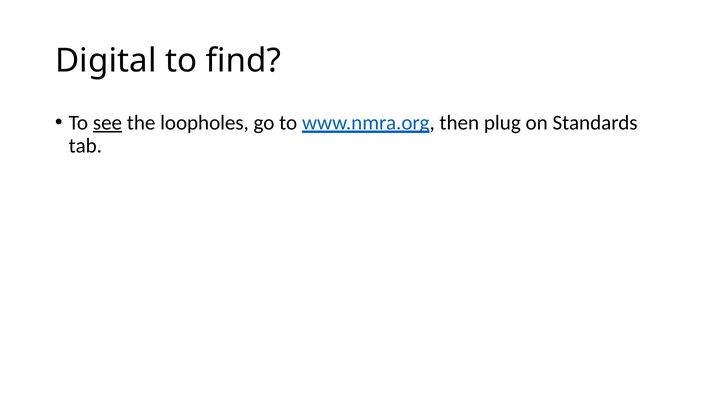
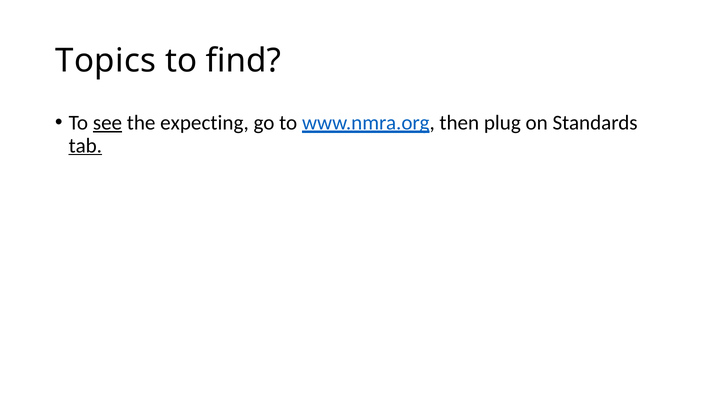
Digital: Digital -> Topics
loopholes: loopholes -> expecting
tab underline: none -> present
